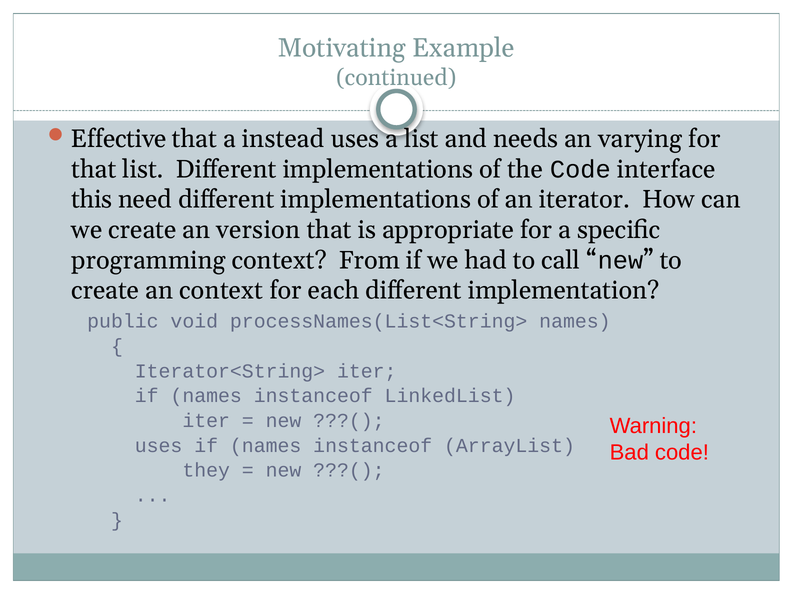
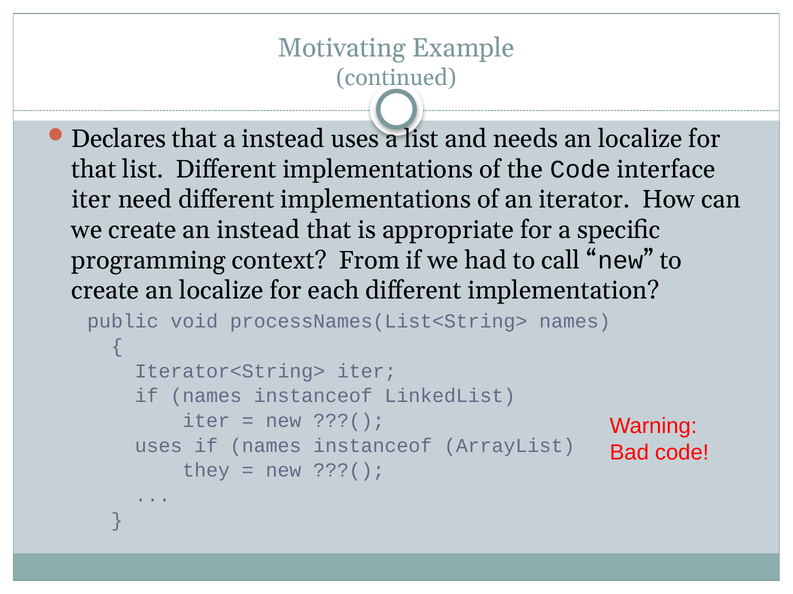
Effective: Effective -> Declares
needs an varying: varying -> localize
this at (92, 200): this -> iter
an version: version -> instead
create an context: context -> localize
